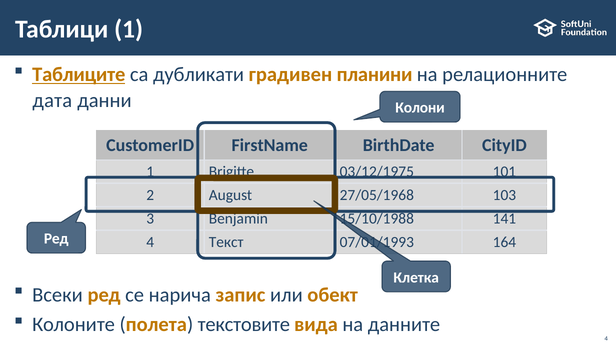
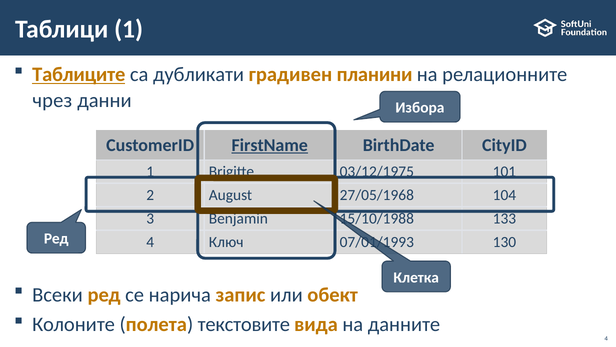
дата: дата -> чрез
Колони: Колони -> Избора
FirstName underline: none -> present
103: 103 -> 104
141: 141 -> 133
Текст: Текст -> Ключ
164: 164 -> 130
